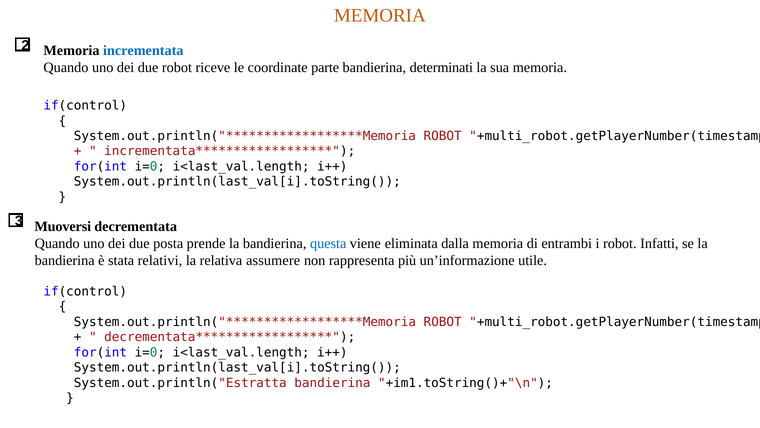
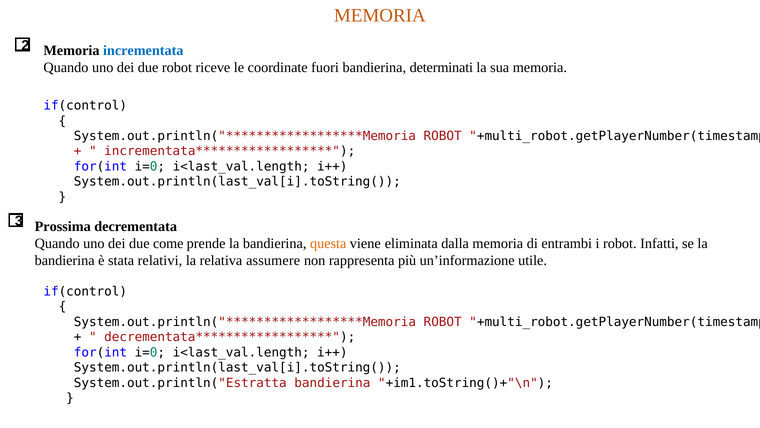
parte: parte -> fuori
Muoversi: Muoversi -> Prossima
posta: posta -> come
questa colour: blue -> orange
